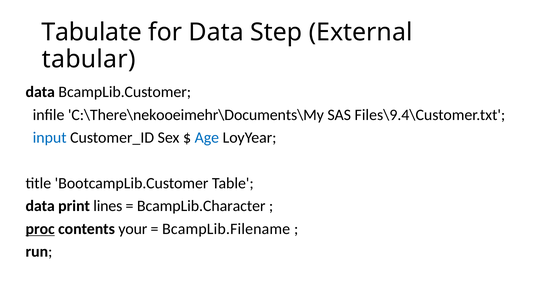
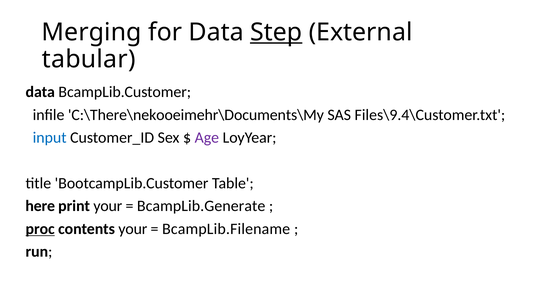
Tabulate: Tabulate -> Merging
Step underline: none -> present
Age colour: blue -> purple
data at (40, 206): data -> here
print lines: lines -> your
BcampLib.Character: BcampLib.Character -> BcampLib.Generate
